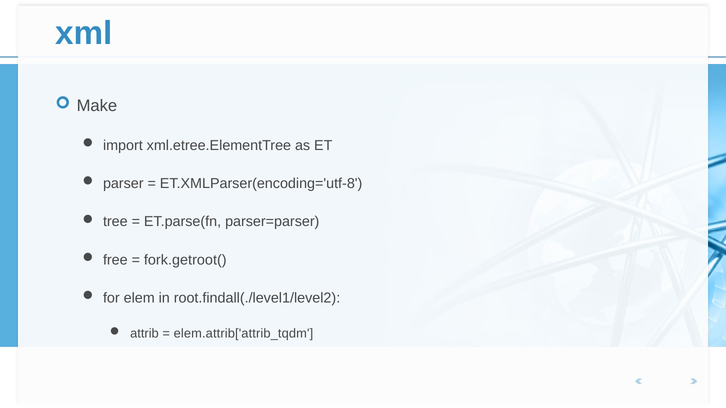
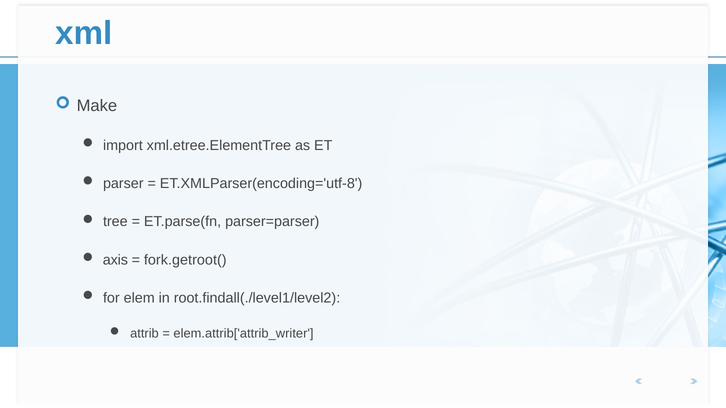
free: free -> axis
elem.attrib['attrib_tqdm: elem.attrib['attrib_tqdm -> elem.attrib['attrib_writer
